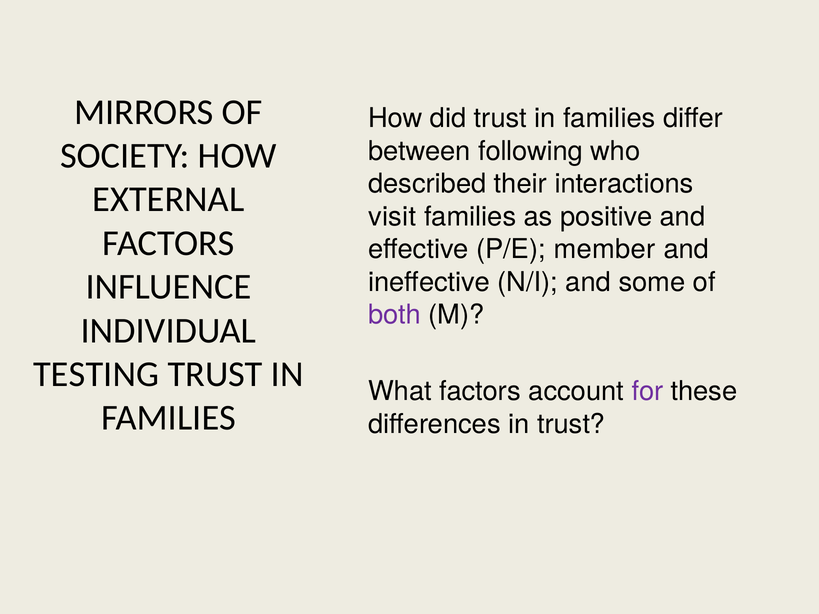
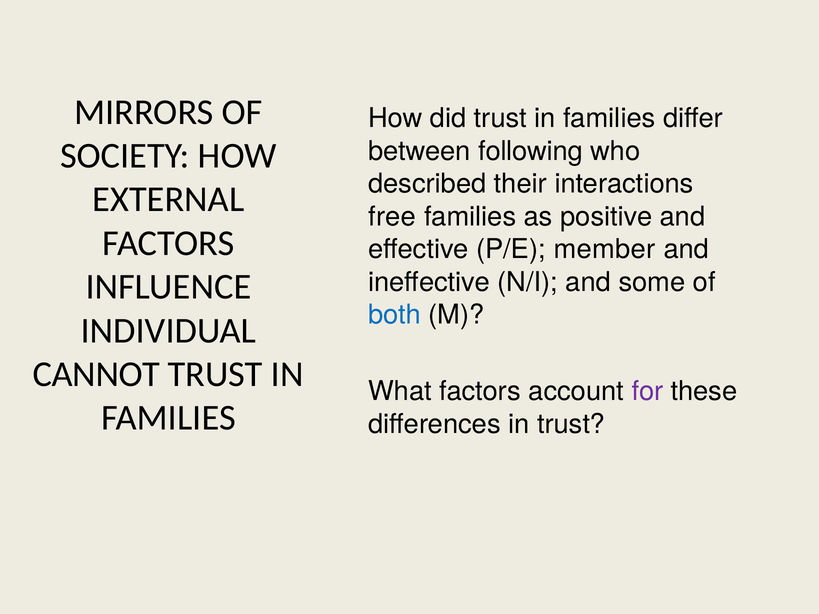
visit: visit -> free
both colour: purple -> blue
TESTING: TESTING -> CANNOT
